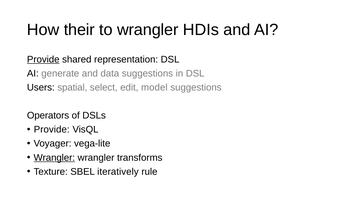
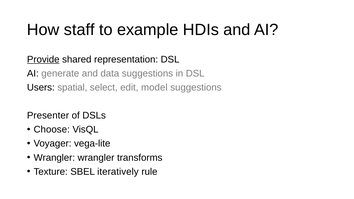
their: their -> staff
to wrangler: wrangler -> example
Operators: Operators -> Presenter
Provide at (52, 130): Provide -> Choose
Wrangler at (54, 158) underline: present -> none
